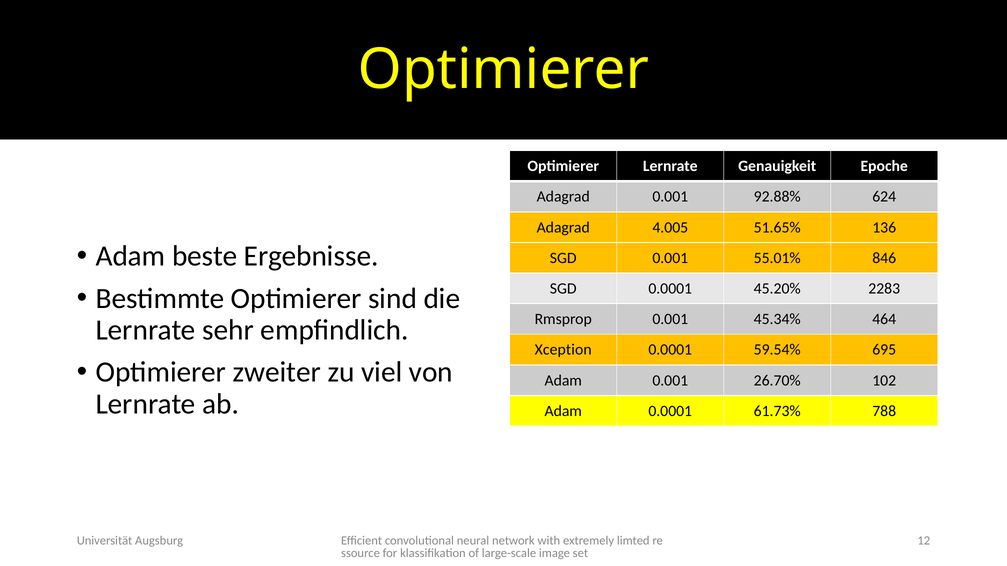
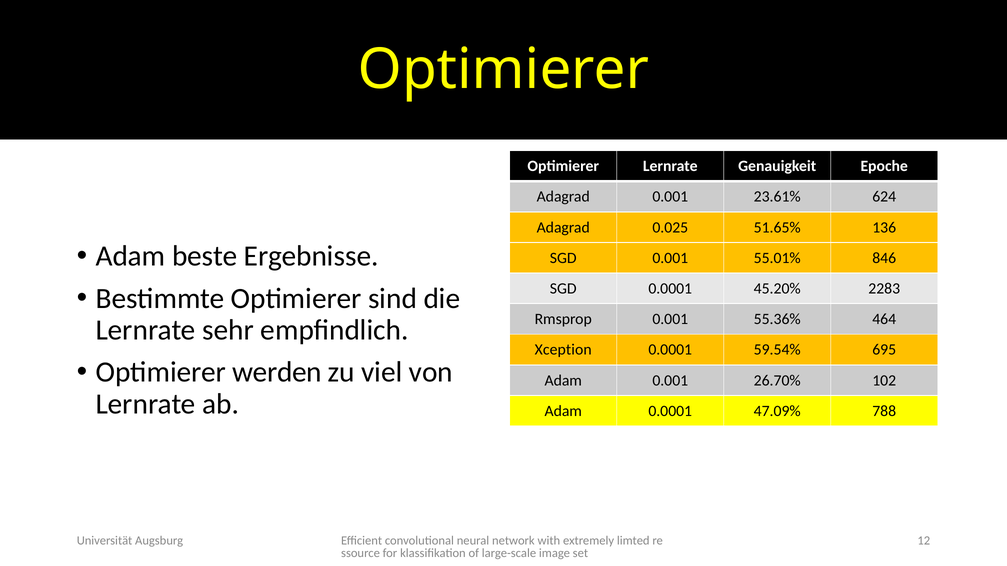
92.88%: 92.88% -> 23.61%
4.005: 4.005 -> 0.025
45.34%: 45.34% -> 55.36%
zweiter: zweiter -> werden
61.73%: 61.73% -> 47.09%
